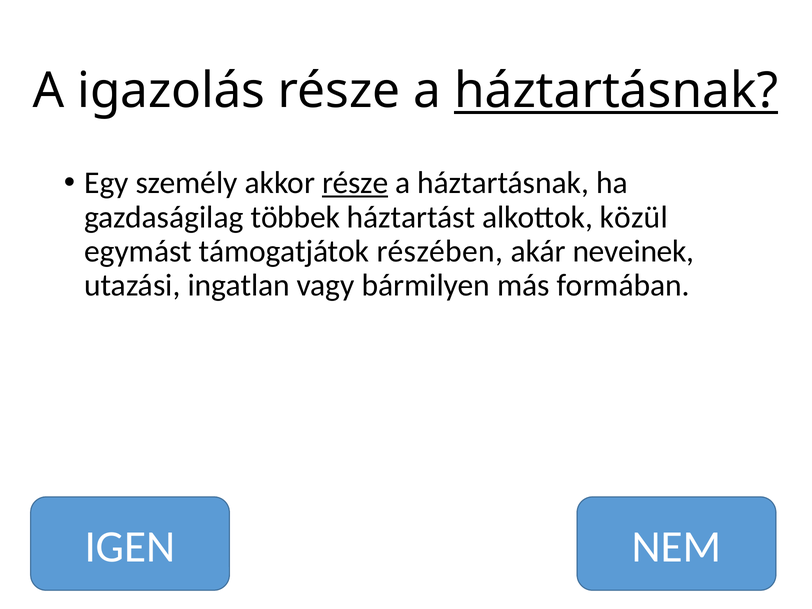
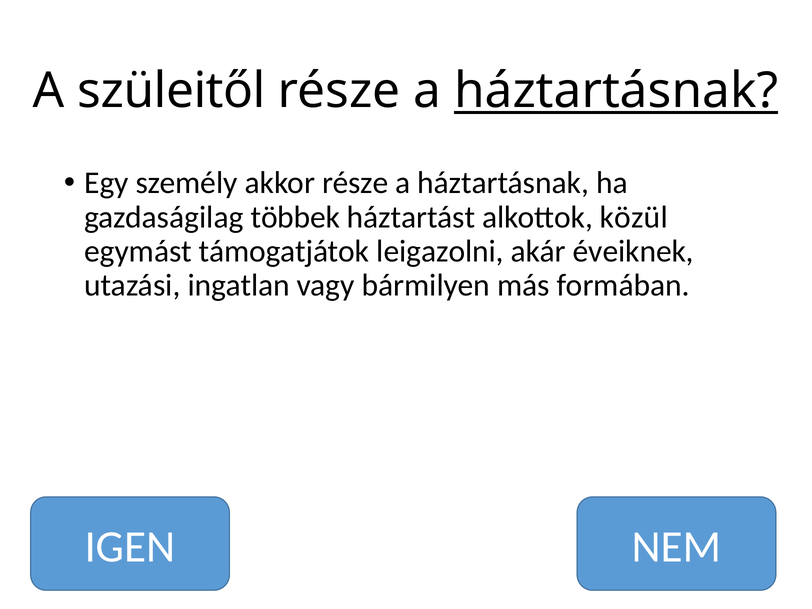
igazolás: igazolás -> szüleitől
része at (355, 183) underline: present -> none
részében: részében -> leigazolni
neveinek: neveinek -> éveiknek
